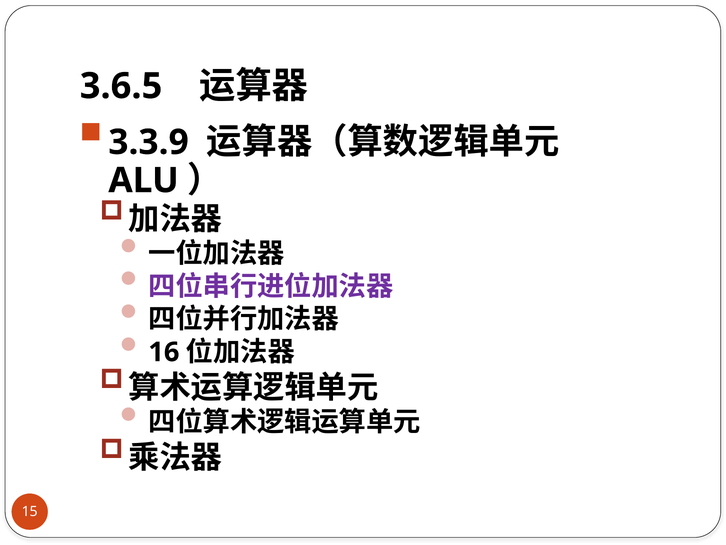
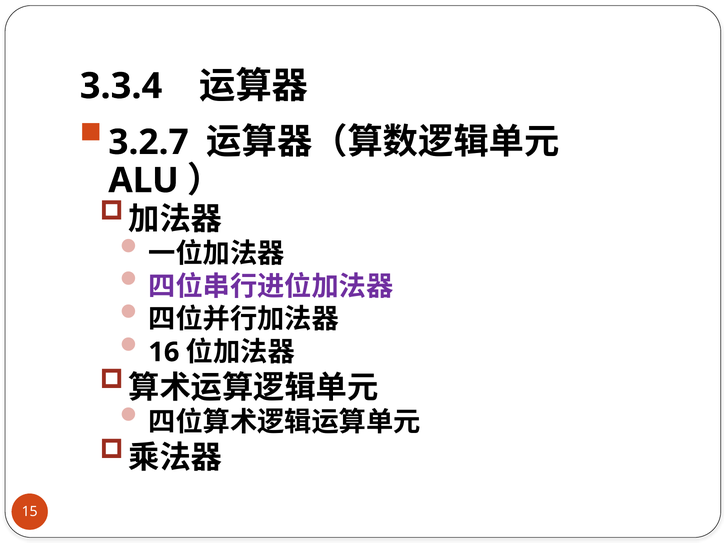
3.6.5: 3.6.5 -> 3.3.4
3.3.9: 3.3.9 -> 3.2.7
